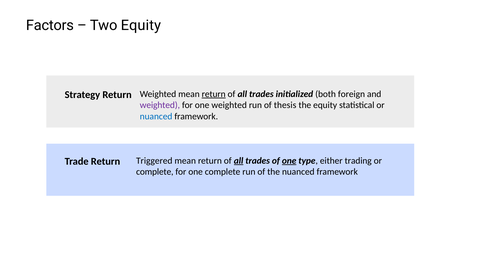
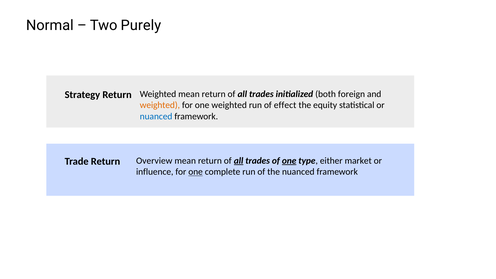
Factors: Factors -> Normal
Two Equity: Equity -> Purely
return at (214, 94) underline: present -> none
weighted at (160, 105) colour: purple -> orange
thesis: thesis -> effect
Triggered: Triggered -> Overview
trading: trading -> market
complete at (155, 172): complete -> influence
one at (196, 172) underline: none -> present
